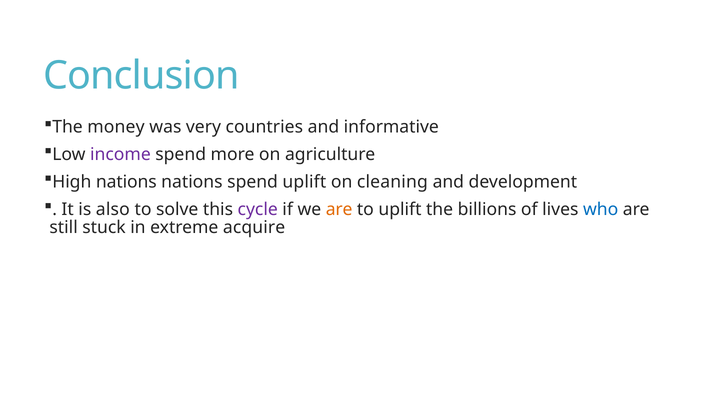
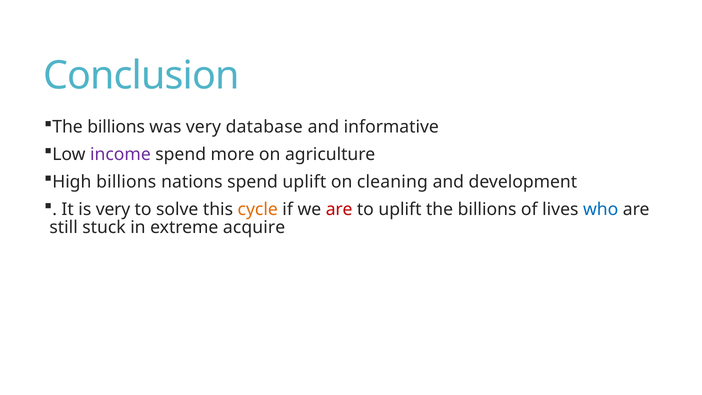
money at (116, 127): money -> billions
countries: countries -> database
High nations: nations -> billions
is also: also -> very
cycle colour: purple -> orange
are at (339, 209) colour: orange -> red
